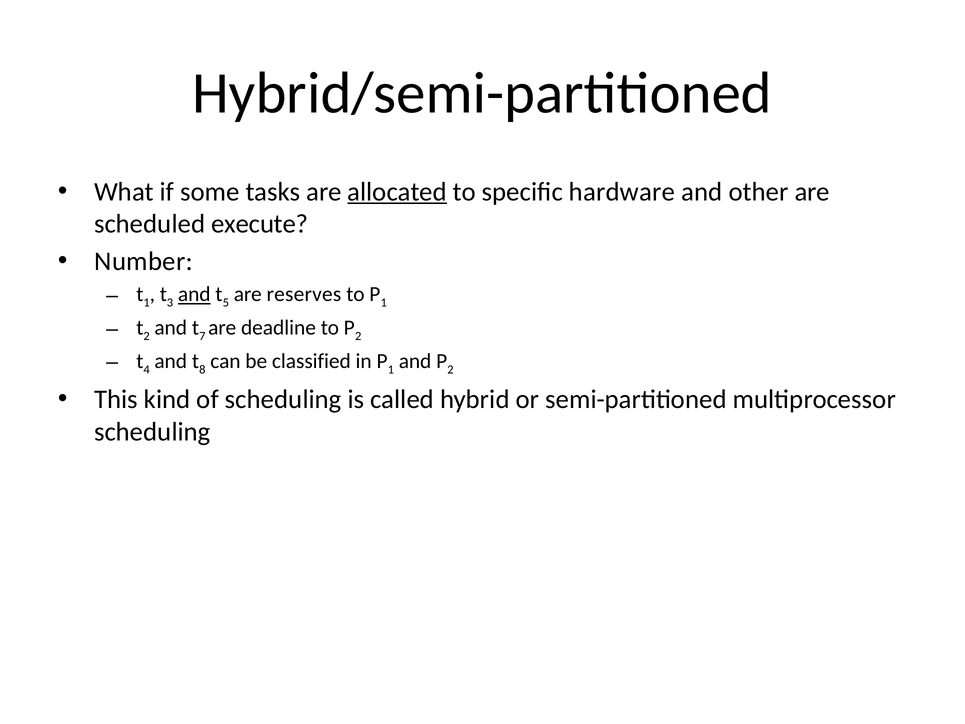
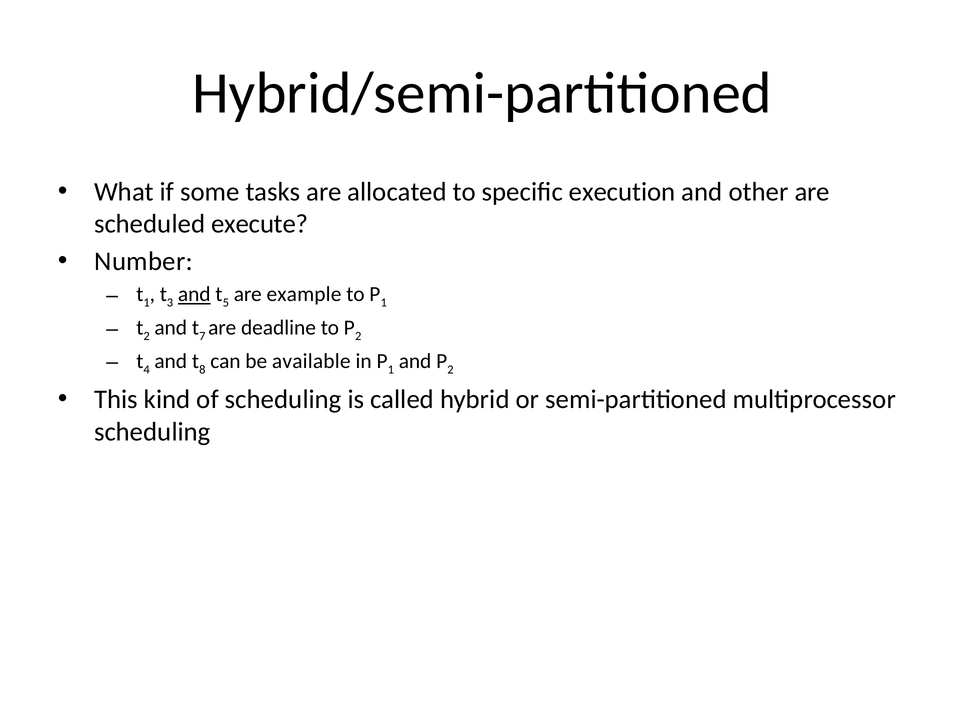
allocated underline: present -> none
hardware: hardware -> execution
reserves: reserves -> example
classified: classified -> available
